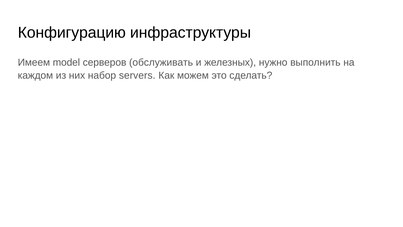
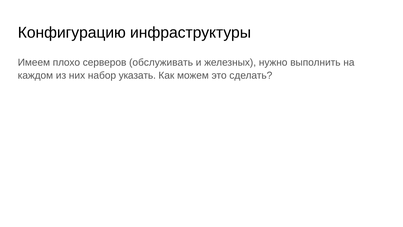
model: model -> плохо
servers: servers -> указать
